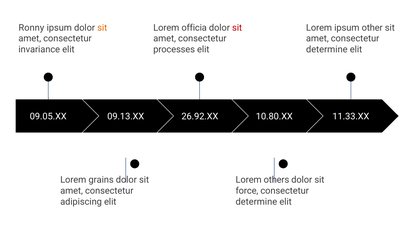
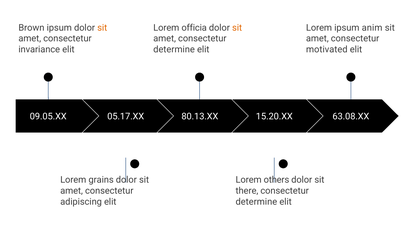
Ronny: Ronny -> Brown
sit at (237, 28) colour: red -> orange
other: other -> anim
processes at (174, 50): processes -> determine
determine at (327, 50): determine -> motivated
09.13.XX: 09.13.XX -> 05.17.XX
26.92.XX: 26.92.XX -> 80.13.XX
10.80.XX: 10.80.XX -> 15.20.XX
11.33.XX: 11.33.XX -> 63.08.XX
force: force -> there
